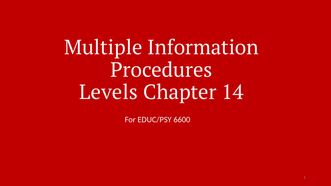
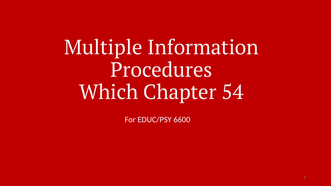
Levels: Levels -> Which
14: 14 -> 54
